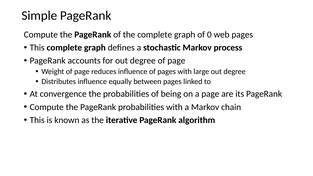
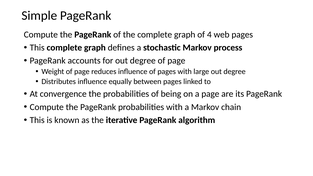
0: 0 -> 4
